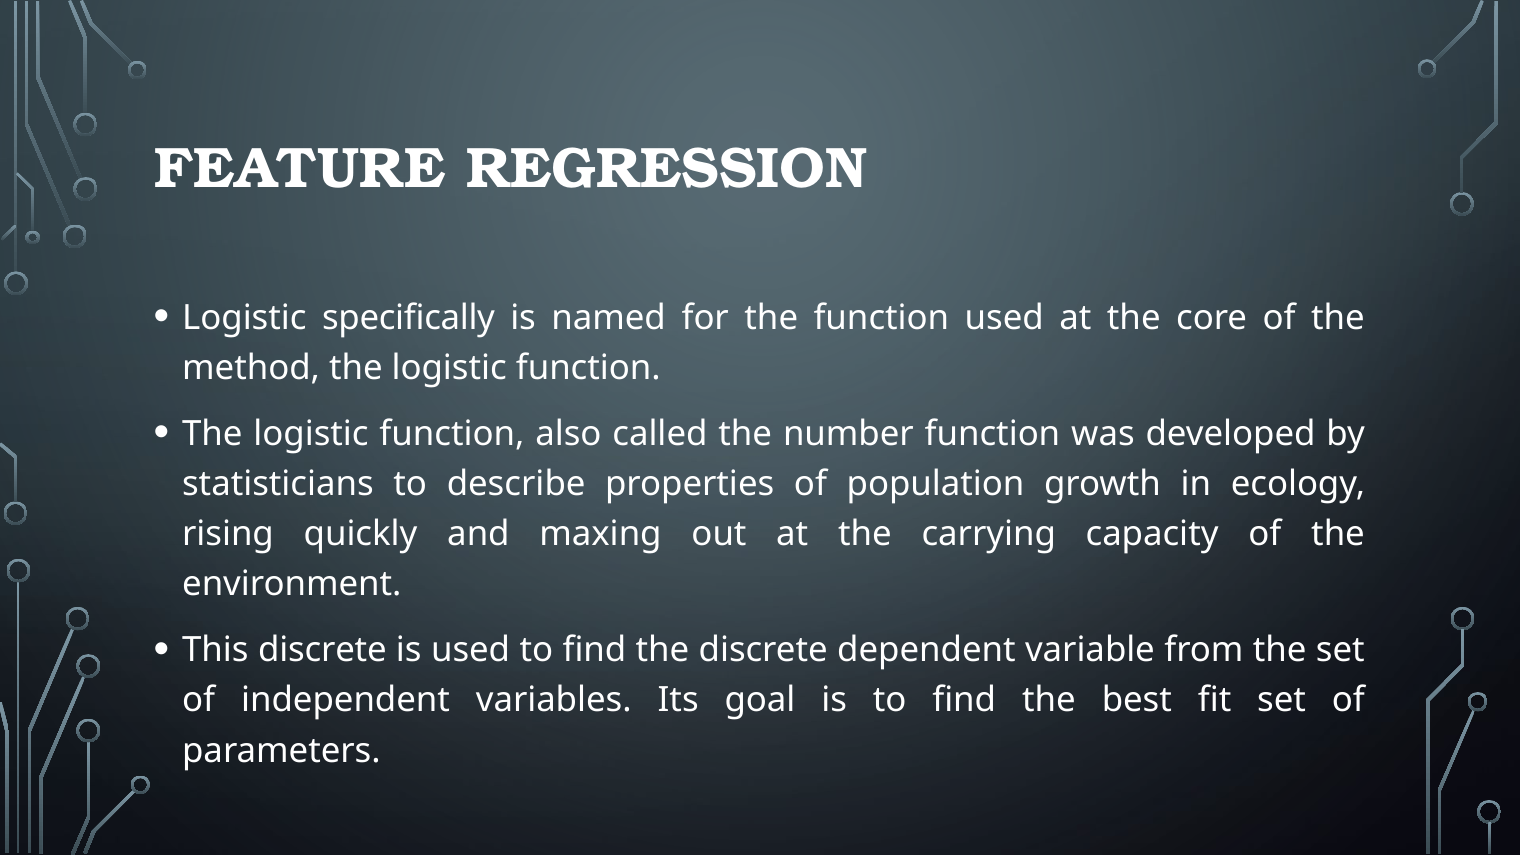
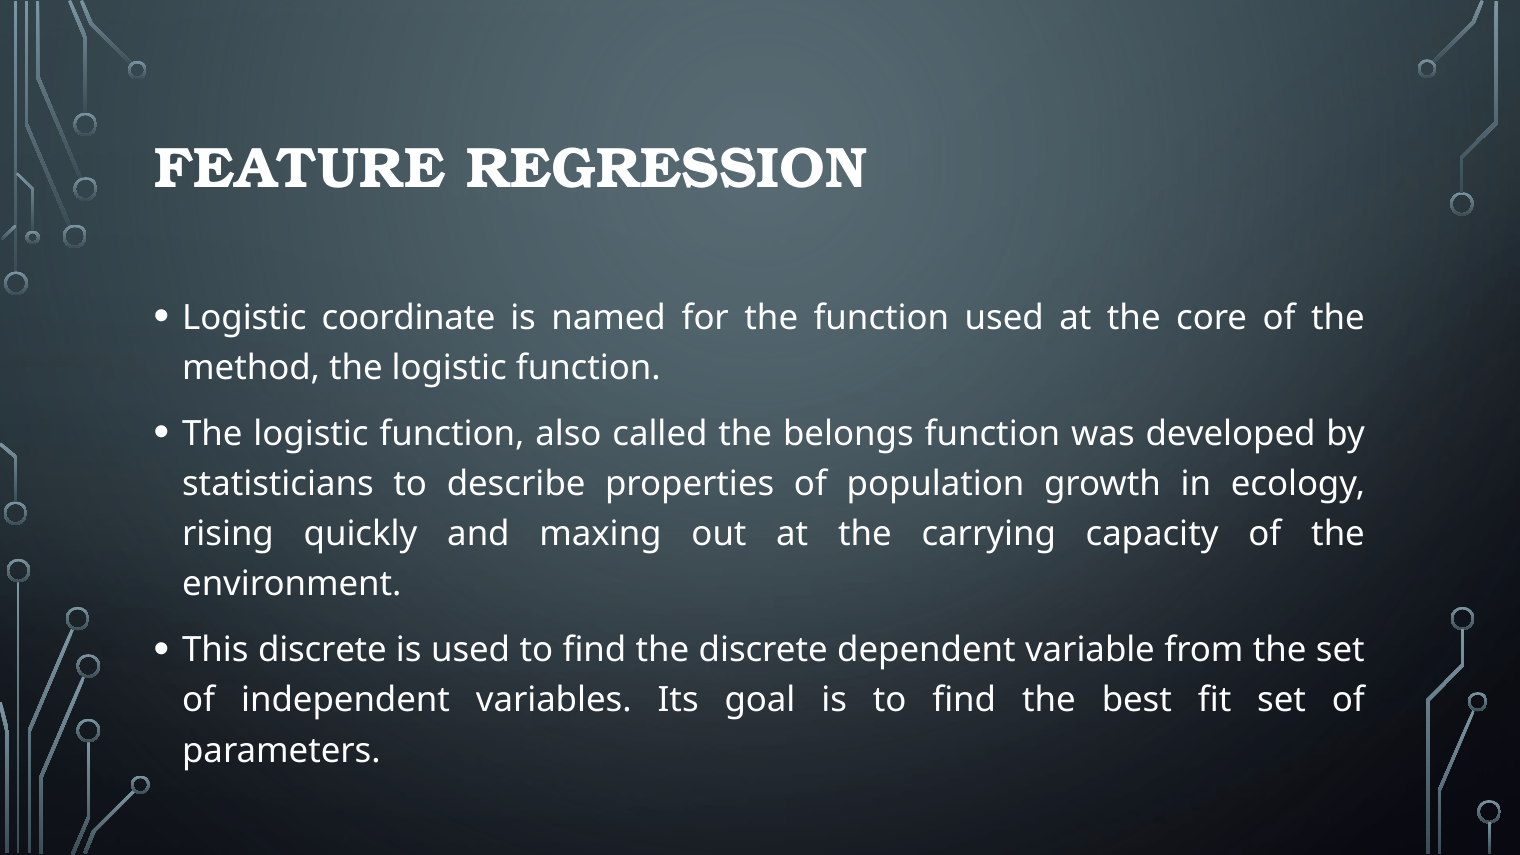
specifically: specifically -> coordinate
number: number -> belongs
